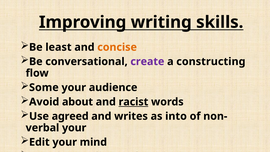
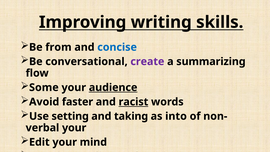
least: least -> from
concise colour: orange -> blue
constructing: constructing -> summarizing
audience underline: none -> present
about: about -> faster
agreed: agreed -> setting
writes: writes -> taking
